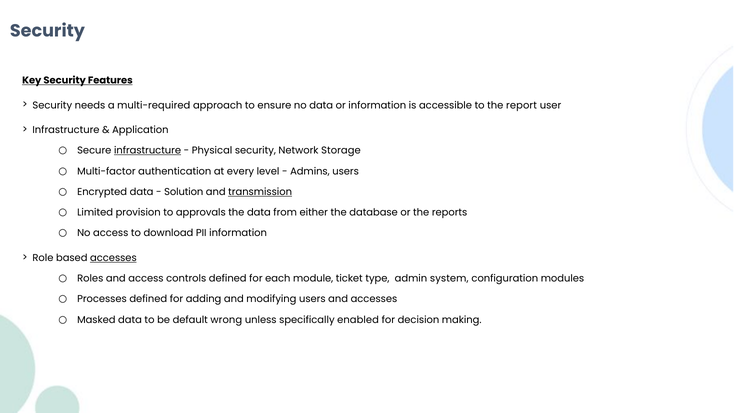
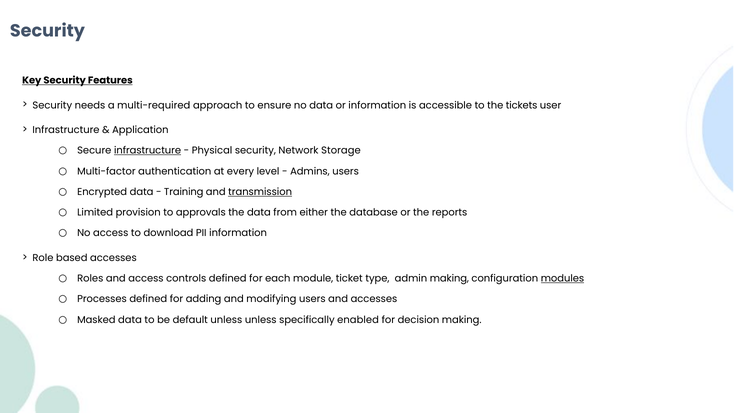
report: report -> tickets
Solution: Solution -> Training
accesses at (113, 258) underline: present -> none
admin system: system -> making
modules underline: none -> present
default wrong: wrong -> unless
